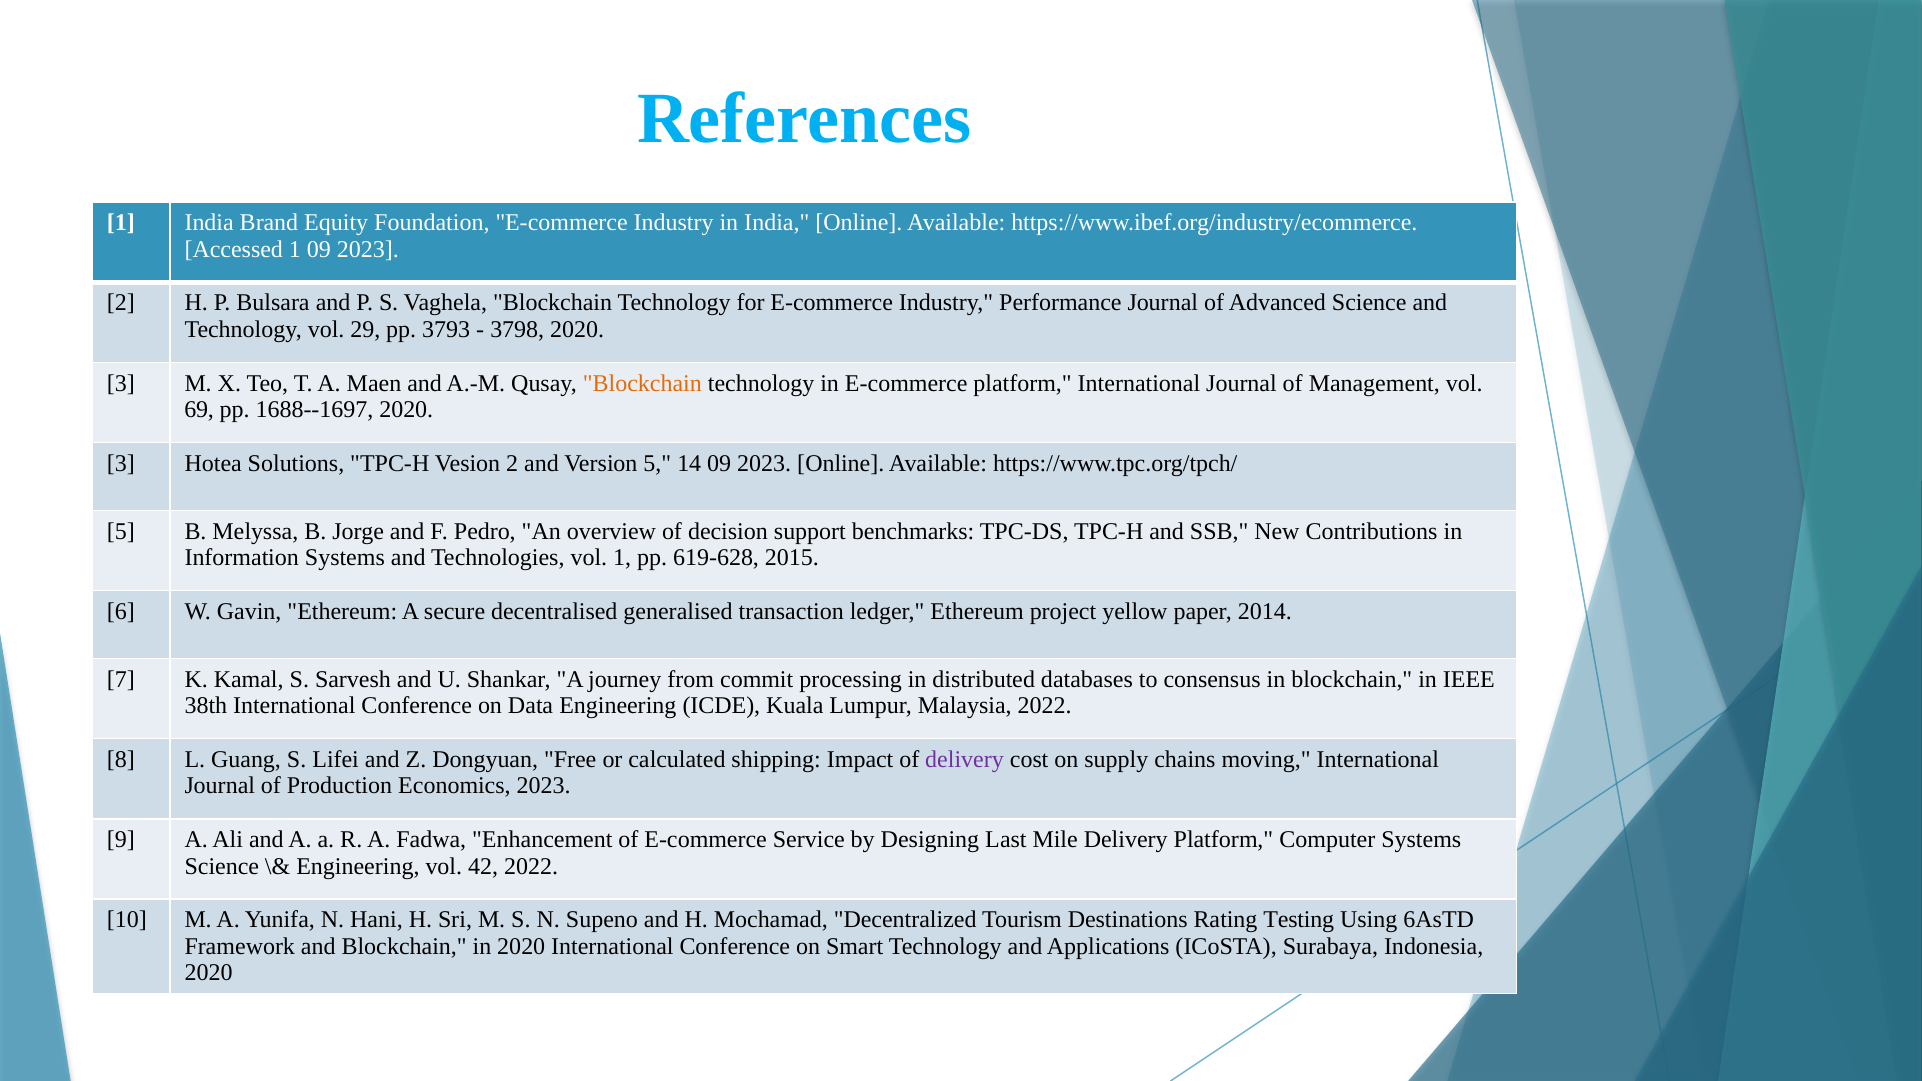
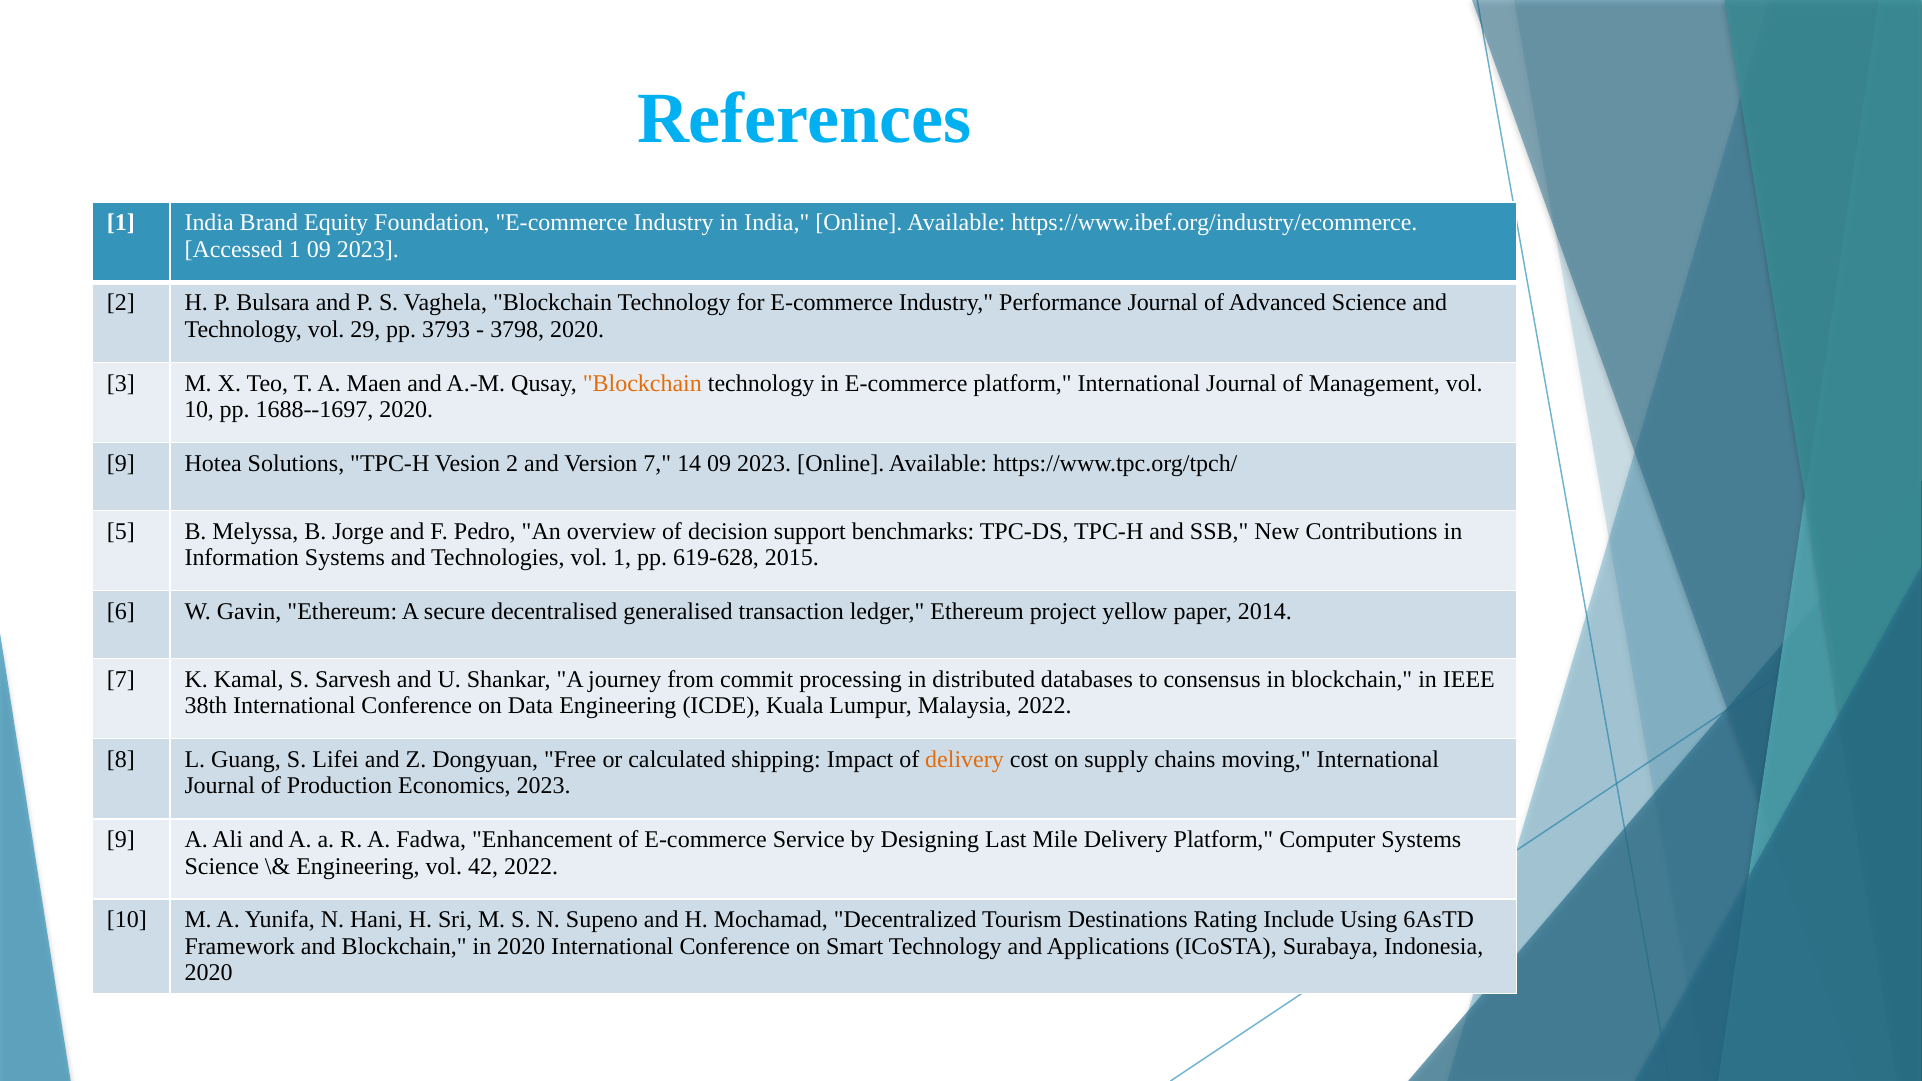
69 at (199, 410): 69 -> 10
3 at (121, 463): 3 -> 9
Version 5: 5 -> 7
delivery at (965, 759) colour: purple -> orange
Testing: Testing -> Include
